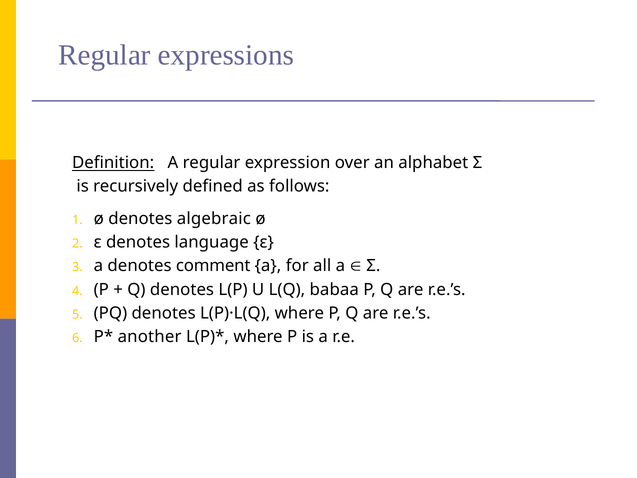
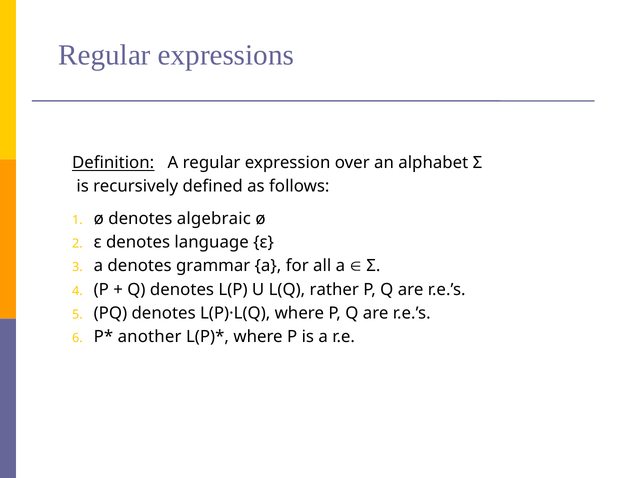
comment: comment -> grammar
babaa: babaa -> rather
